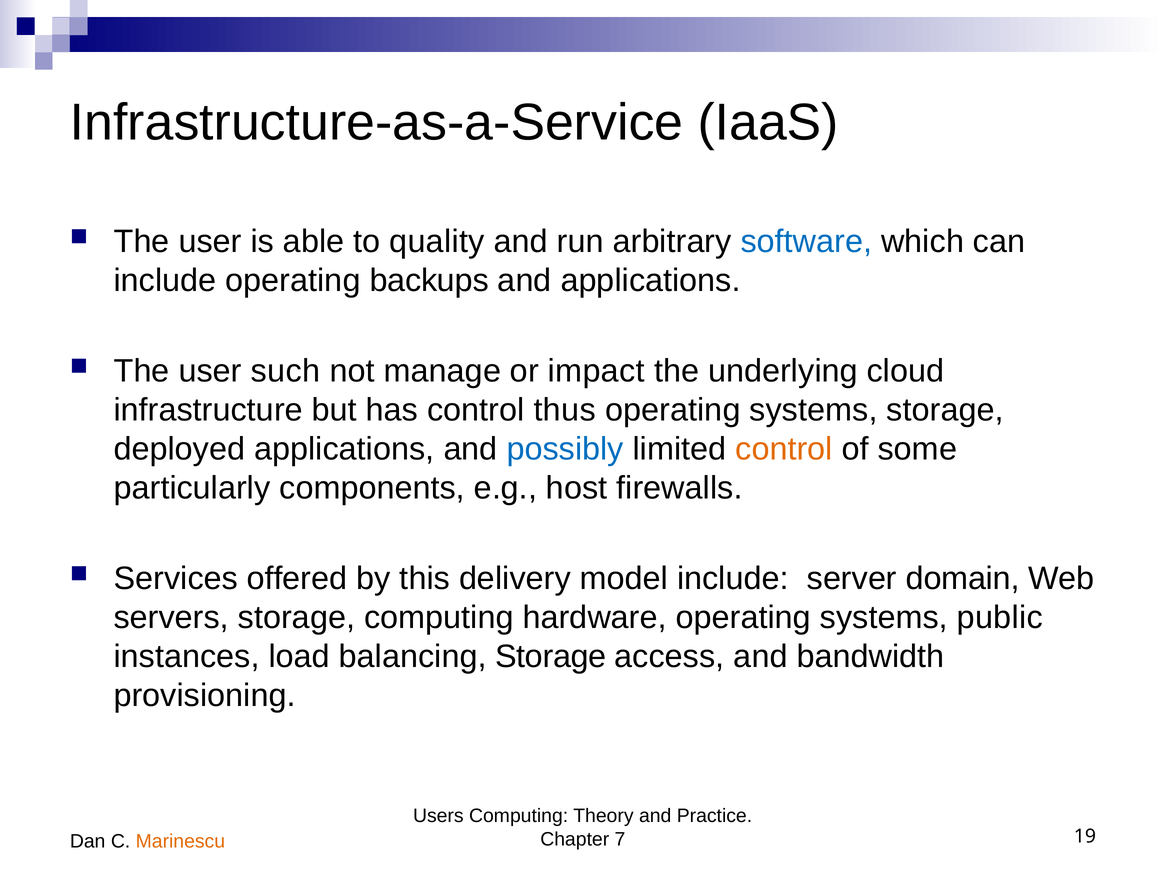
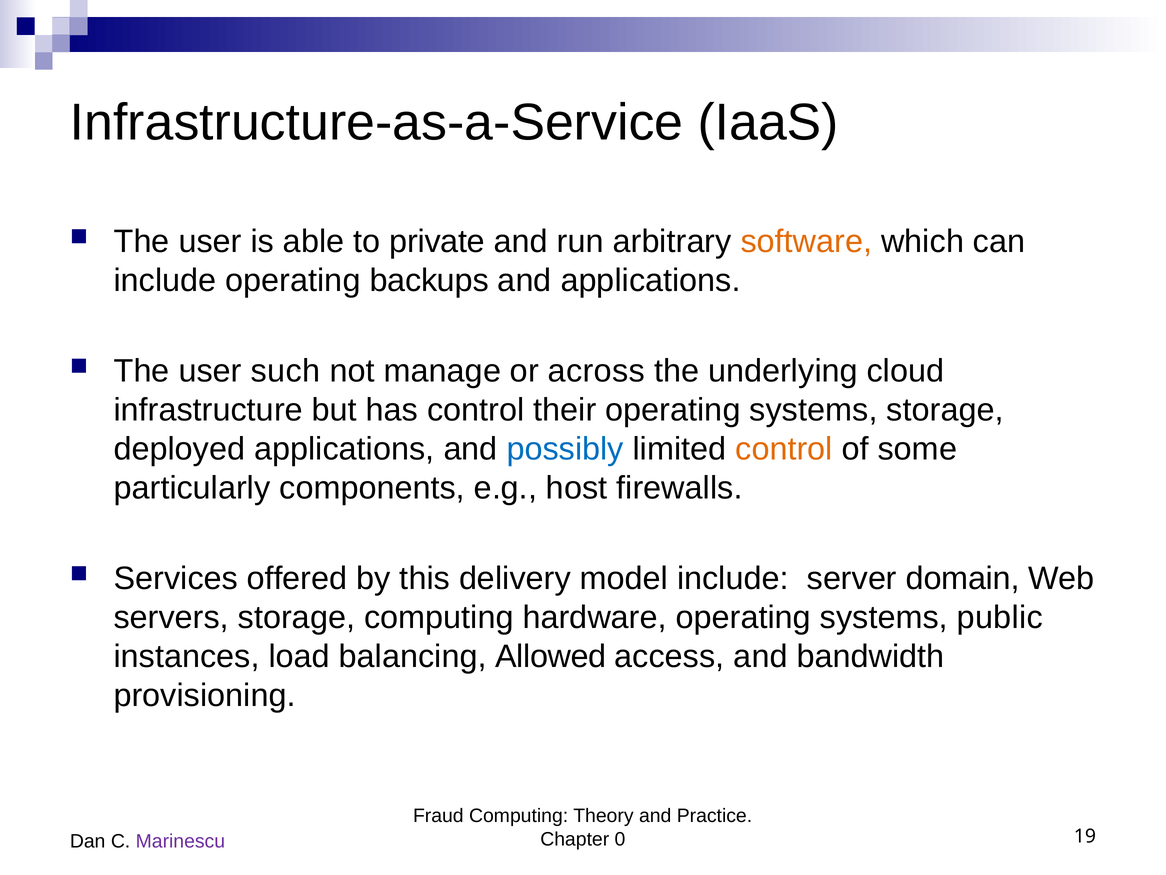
quality: quality -> private
software colour: blue -> orange
impact: impact -> across
thus: thus -> their
balancing Storage: Storage -> Allowed
Users: Users -> Fraud
7: 7 -> 0
Marinescu colour: orange -> purple
